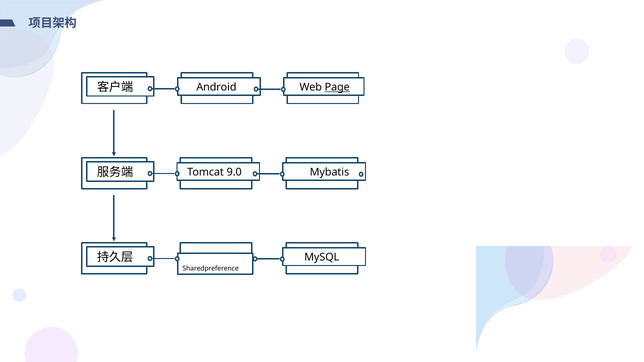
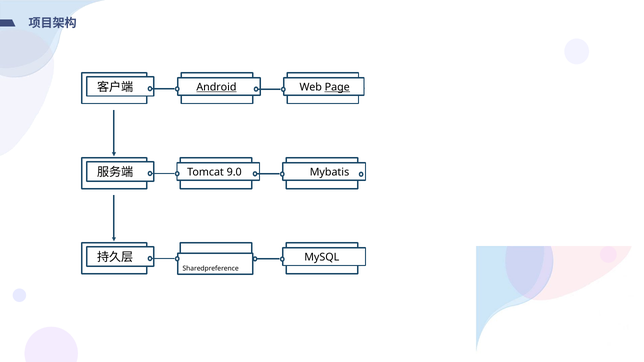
Android underline: none -> present
